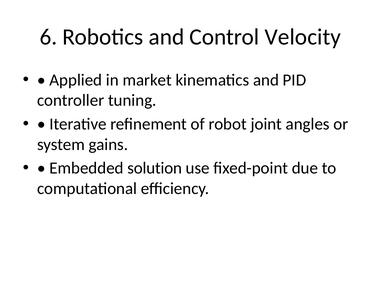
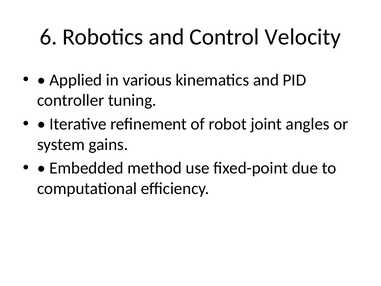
market: market -> various
solution: solution -> method
